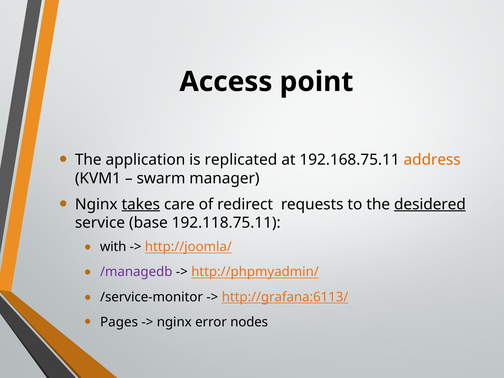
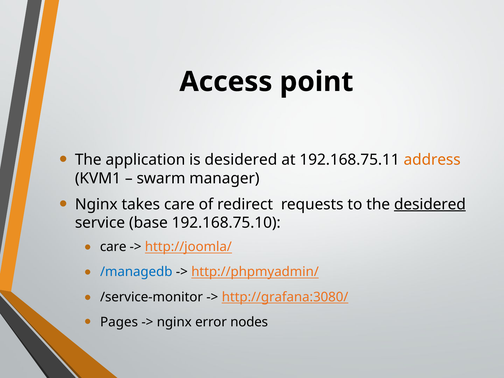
is replicated: replicated -> desidered
takes underline: present -> none
192.118.75.11: 192.118.75.11 -> 192.168.75.10
with at (113, 247): with -> care
/managedb colour: purple -> blue
http://grafana:6113/: http://grafana:6113/ -> http://grafana:3080/
